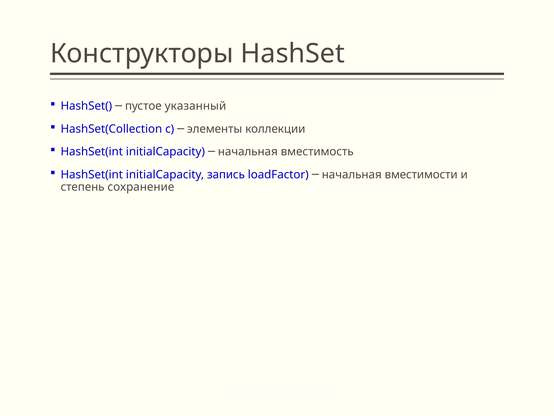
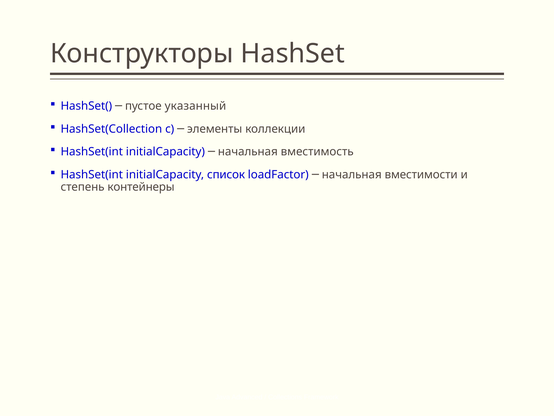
запись: запись -> список
сохранение: сохранение -> контейнеры
